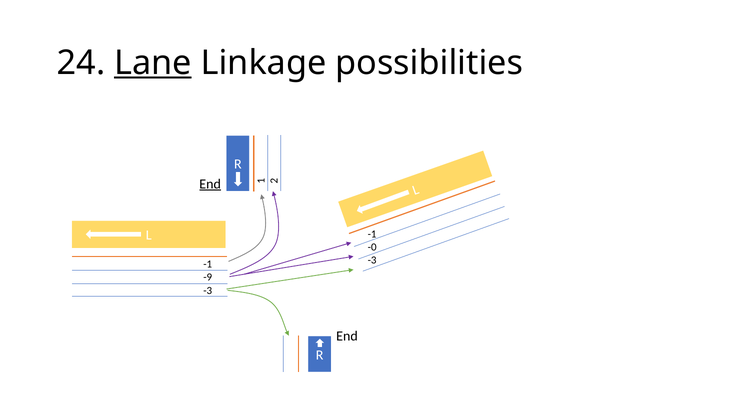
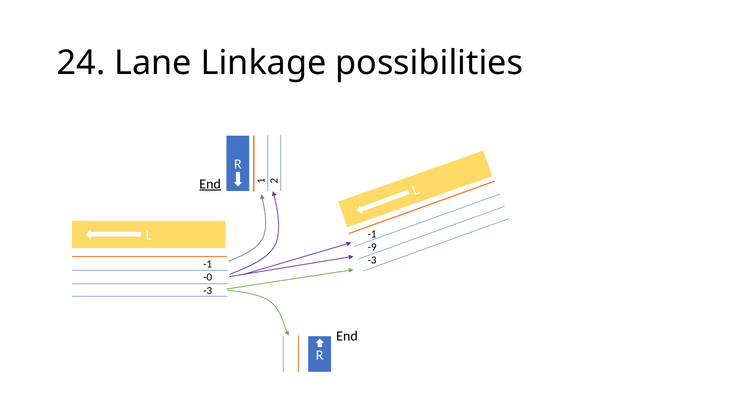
Lane underline: present -> none
-0: -0 -> -9
-9: -9 -> -0
